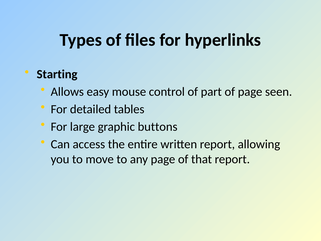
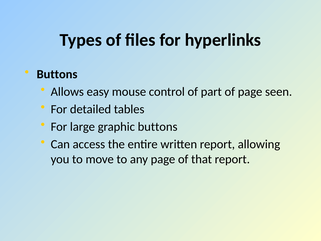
Starting at (57, 74): Starting -> Buttons
